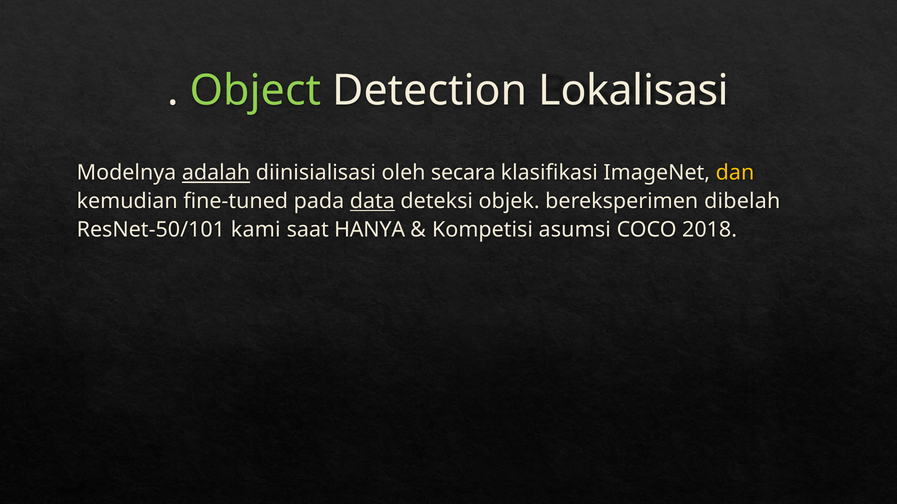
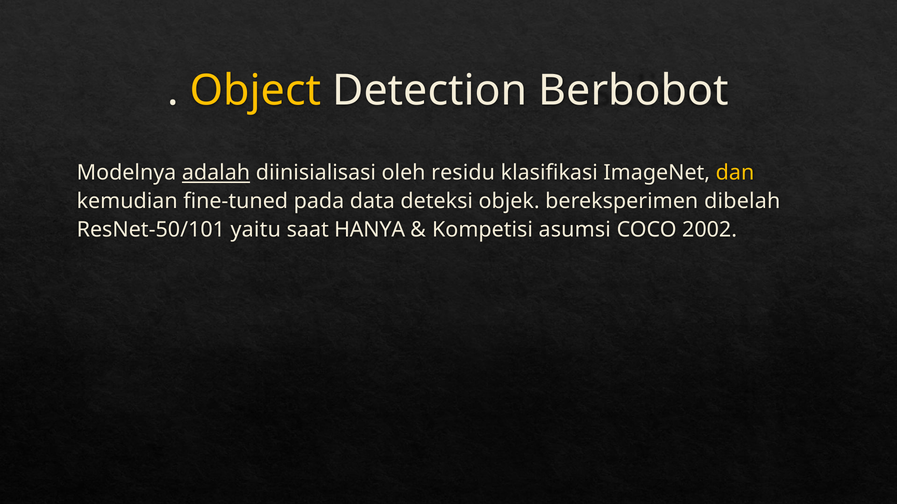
Object colour: light green -> yellow
Lokalisasi: Lokalisasi -> Berbobot
secara: secara -> residu
data underline: present -> none
kami: kami -> yaitu
2018: 2018 -> 2002
